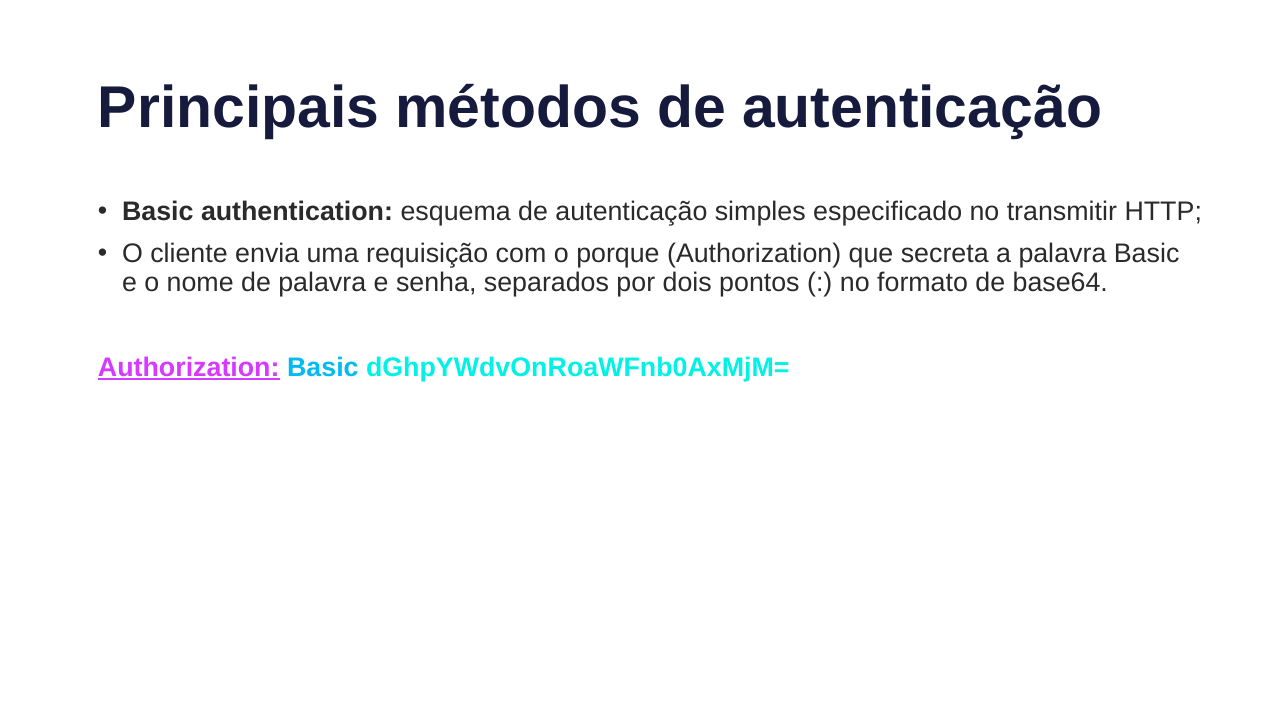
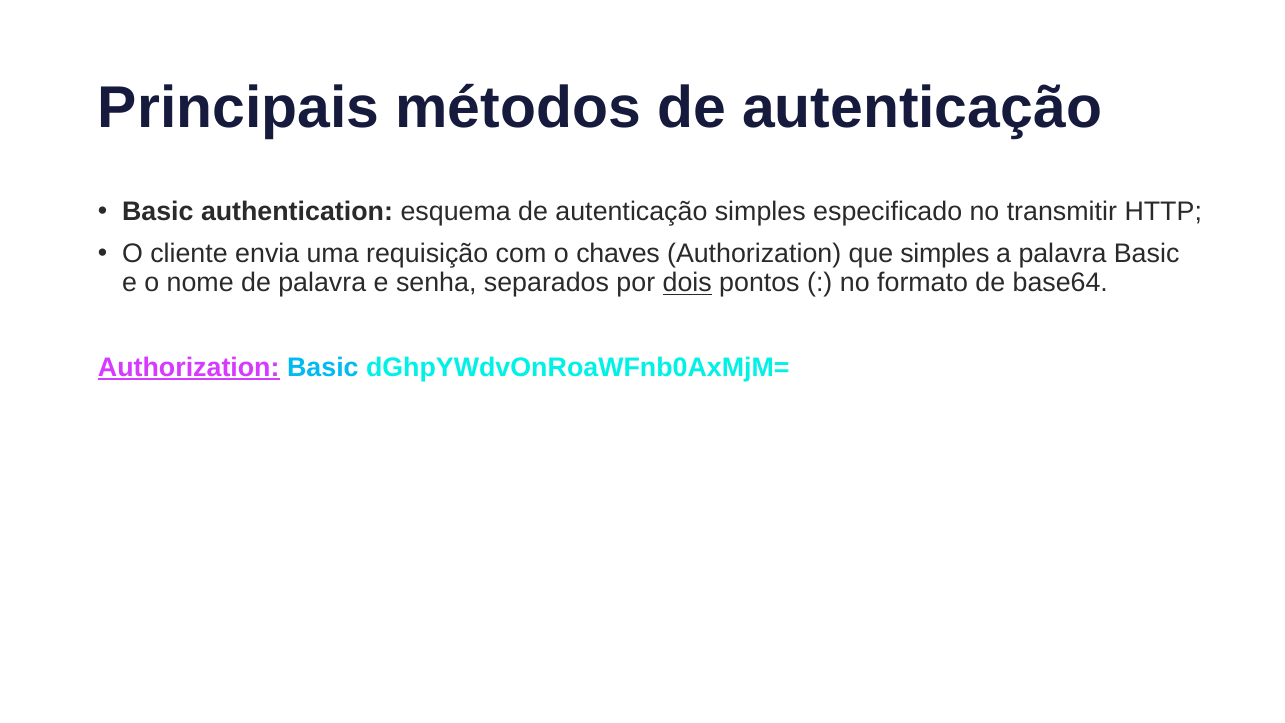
porque: porque -> chaves
que secreta: secreta -> simples
dois underline: none -> present
